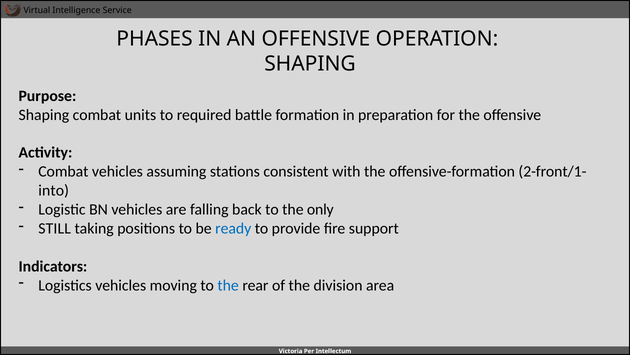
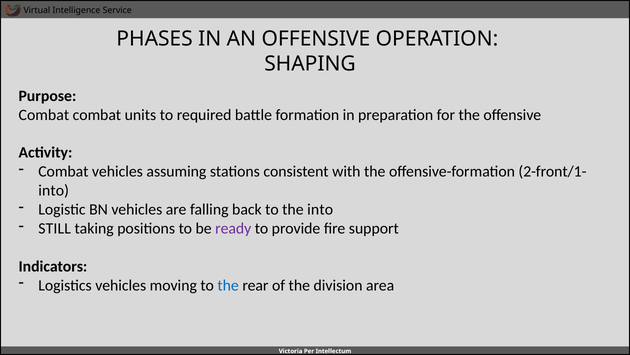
Shaping at (44, 115): Shaping -> Combat
the only: only -> into
ready colour: blue -> purple
